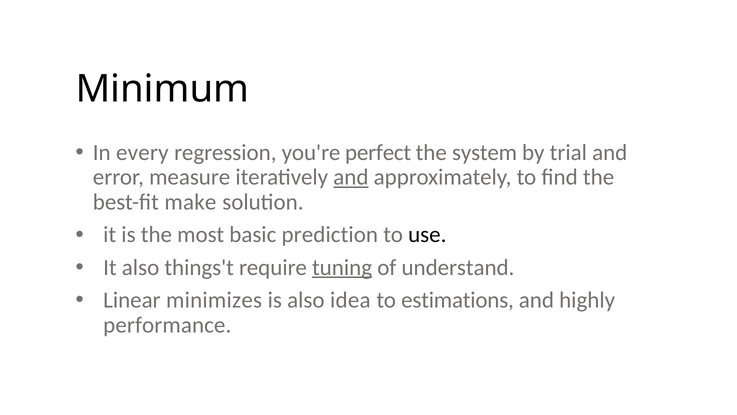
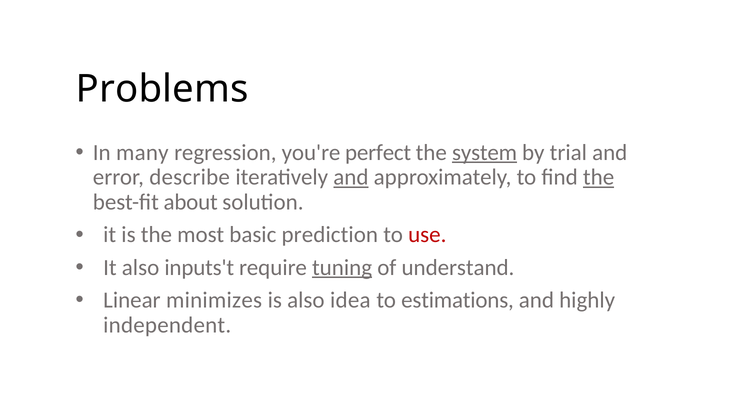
Minimum: Minimum -> Problems
every: every -> many
system underline: none -> present
measure: measure -> describe
the at (599, 177) underline: none -> present
make: make -> about
use colour: black -> red
things't: things't -> inputs't
performance: performance -> independent
